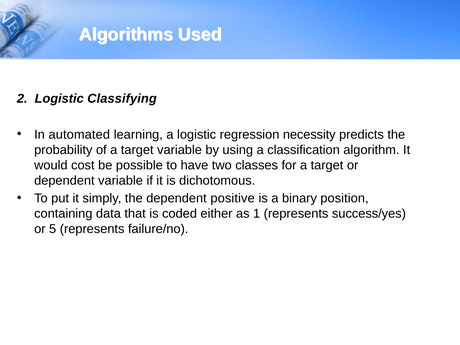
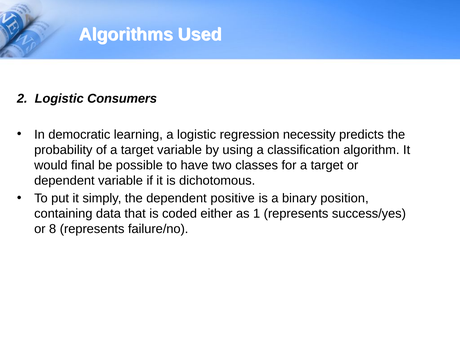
Classifying: Classifying -> Consumers
automated: automated -> democratic
cost: cost -> final
5: 5 -> 8
